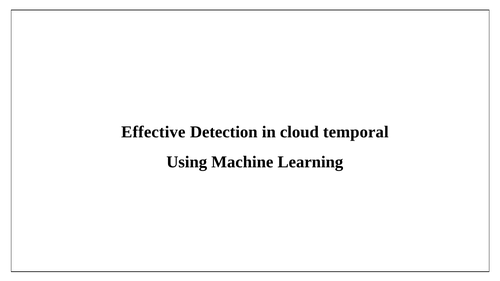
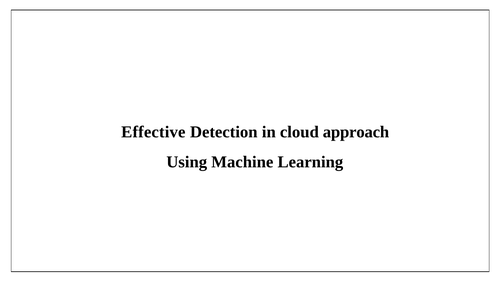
temporal: temporal -> approach
